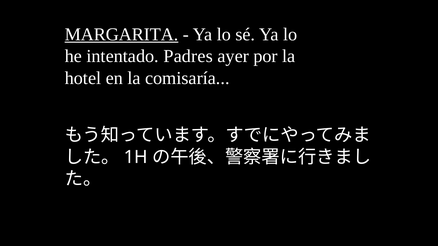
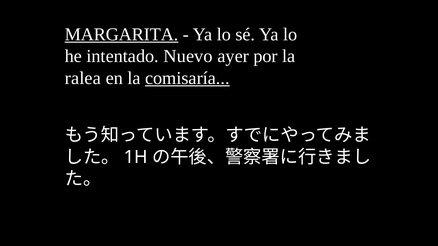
Padres: Padres -> Nuevo
hotel: hotel -> ralea
comisaría underline: none -> present
